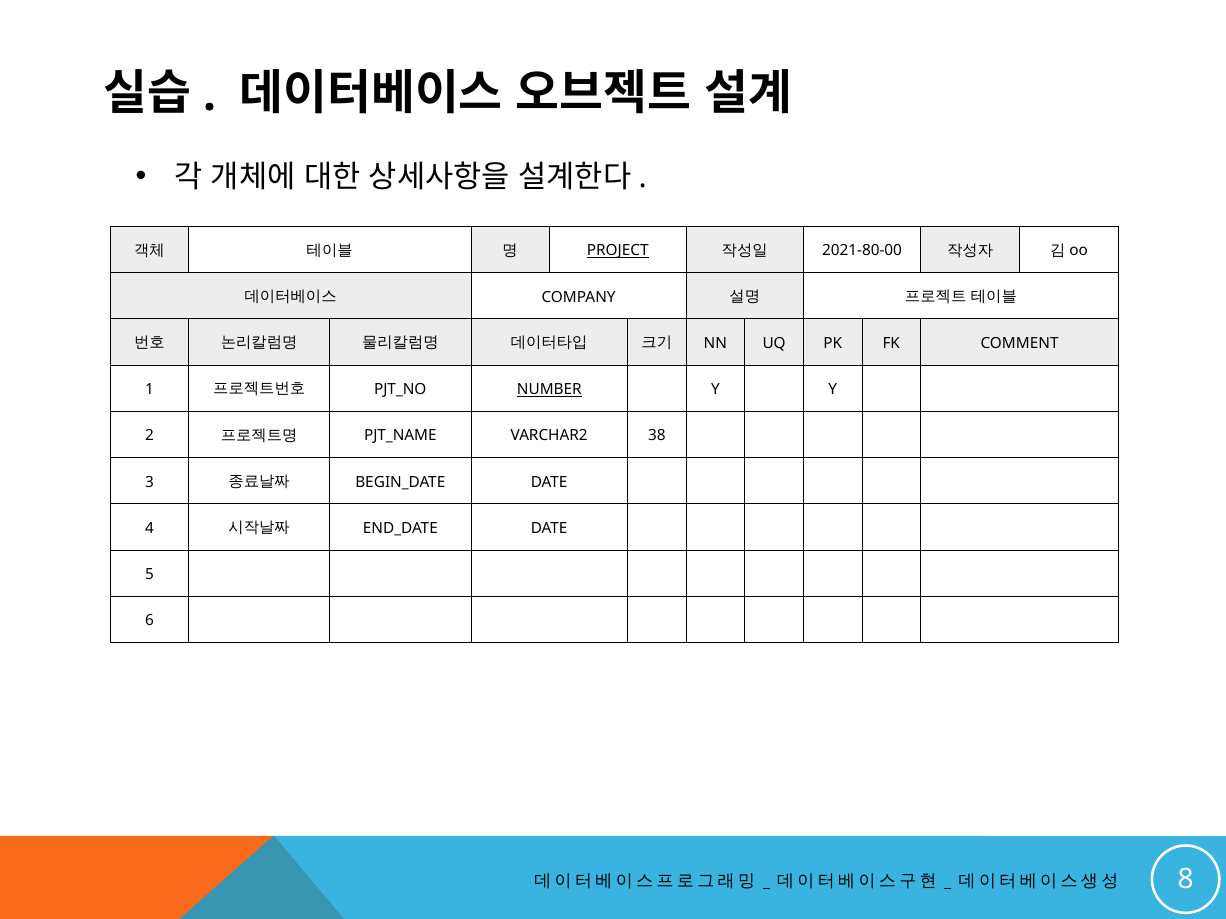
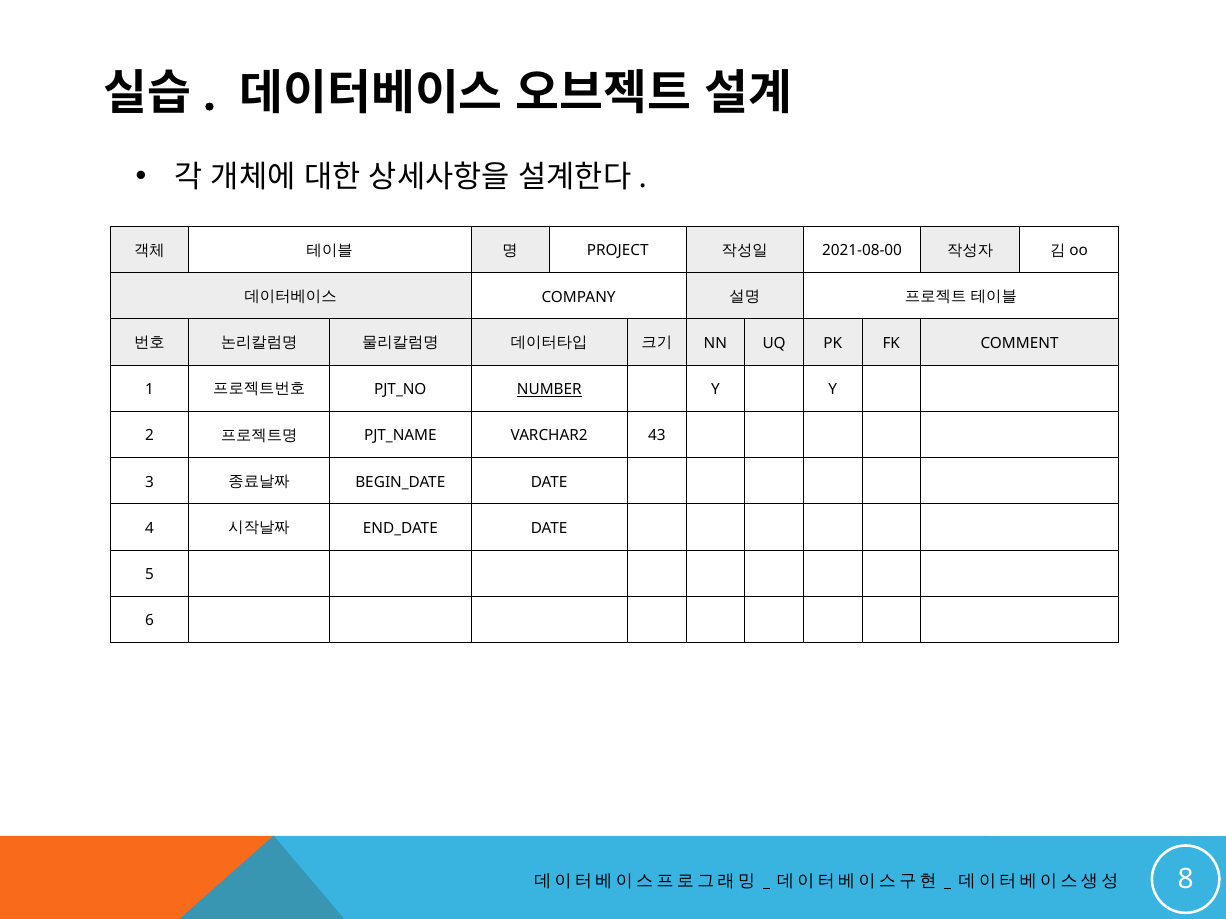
PROJECT underline: present -> none
2021-80-00: 2021-80-00 -> 2021-08-00
38: 38 -> 43
